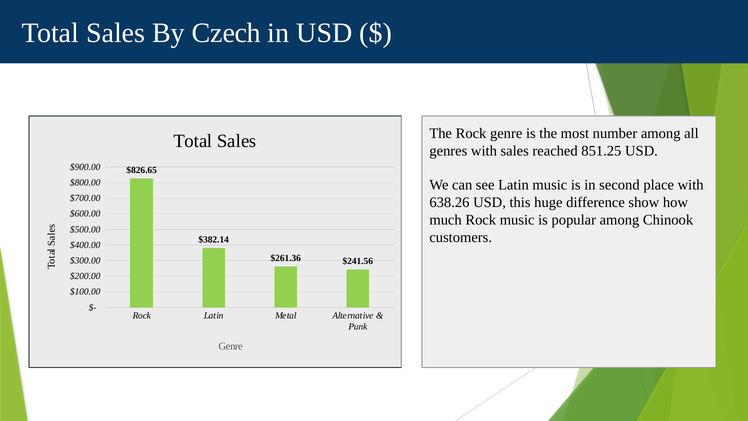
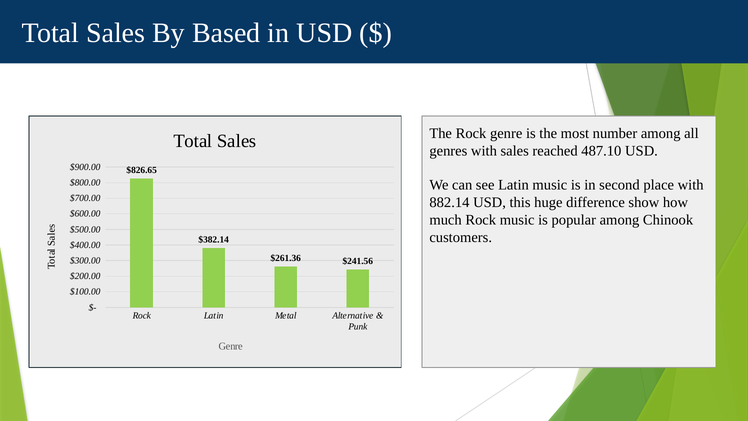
Czech: Czech -> Based
851.25: 851.25 -> 487.10
638.26: 638.26 -> 882.14
